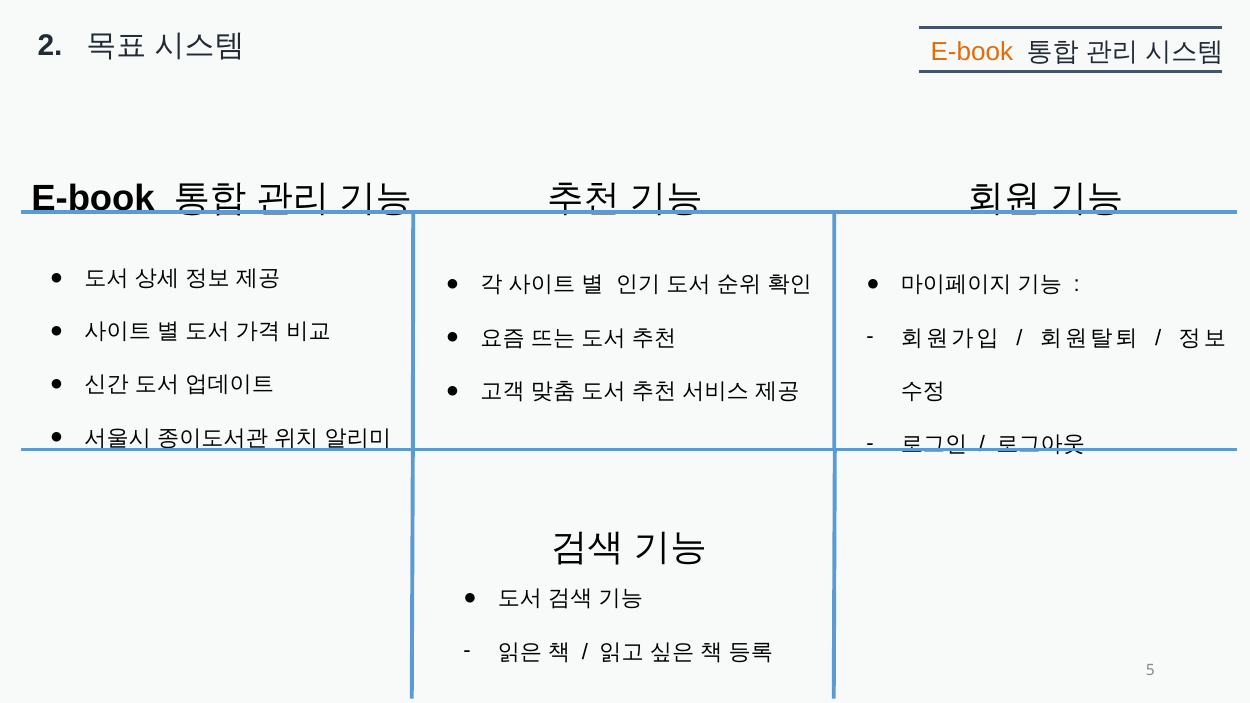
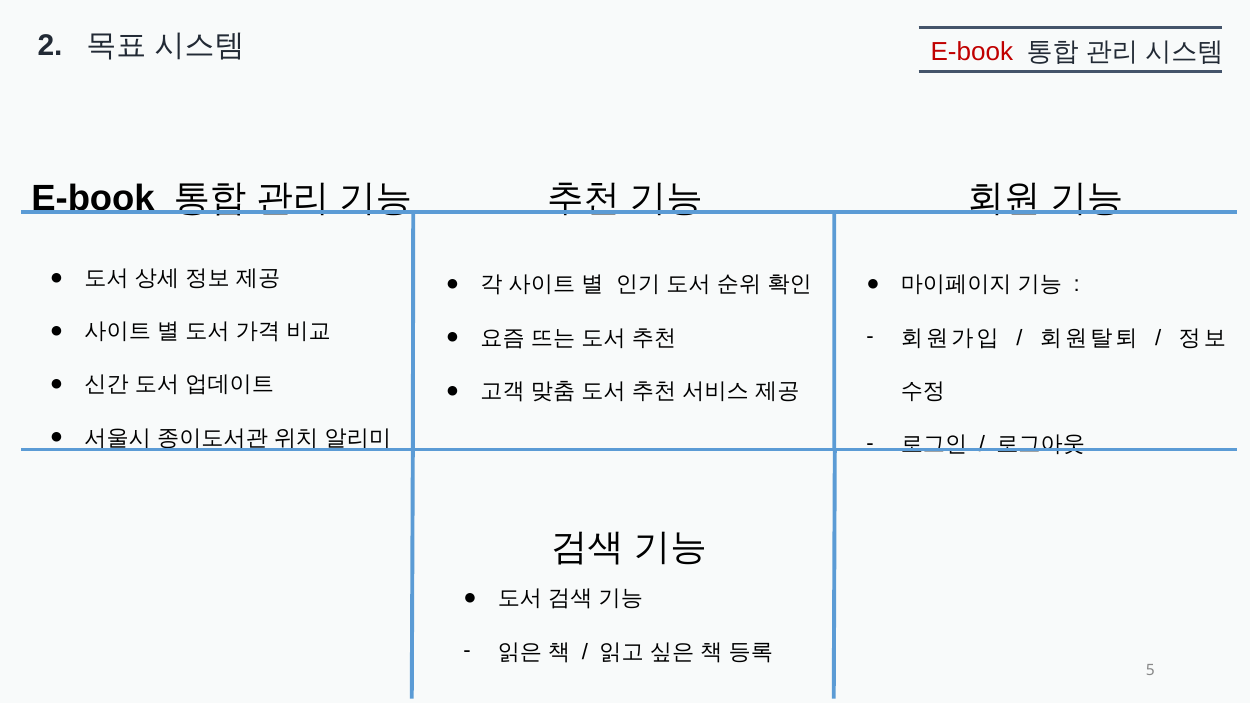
E-book at (972, 52) colour: orange -> red
